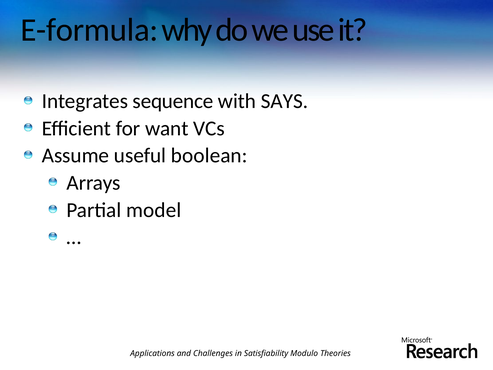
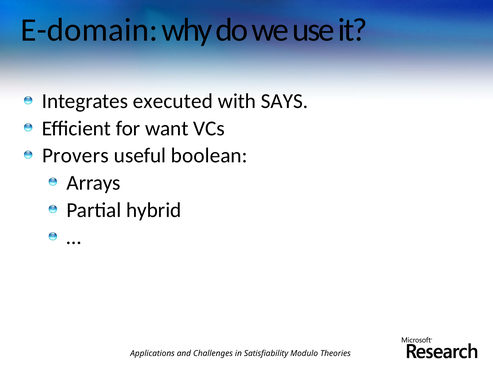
E-formula: E-formula -> E-domain
sequence: sequence -> executed
Assume: Assume -> Provers
model: model -> hybrid
